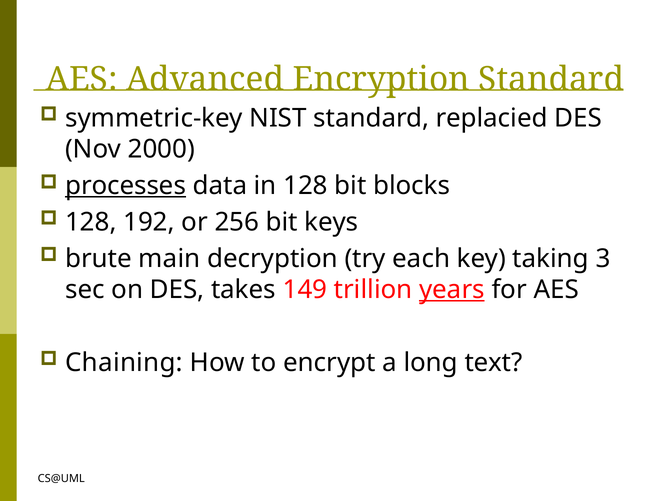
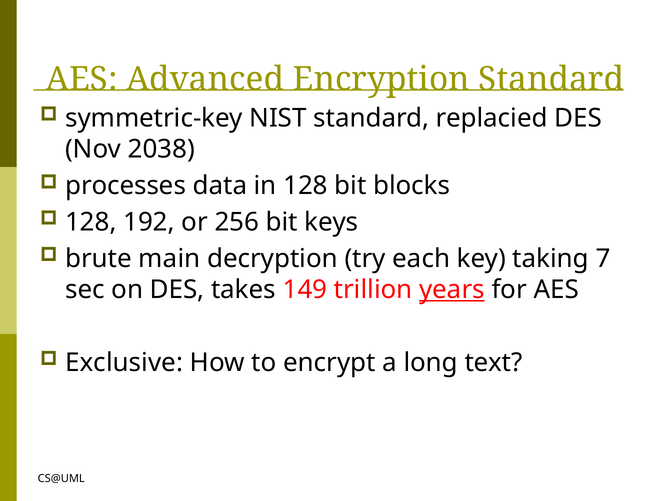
2000: 2000 -> 2038
processes underline: present -> none
3: 3 -> 7
Chaining: Chaining -> Exclusive
